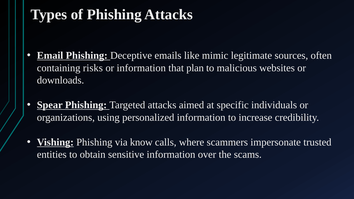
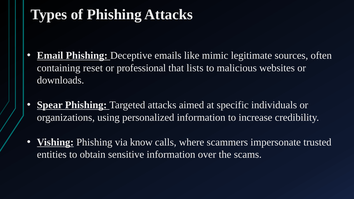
risks: risks -> reset
or information: information -> professional
plan: plan -> lists
